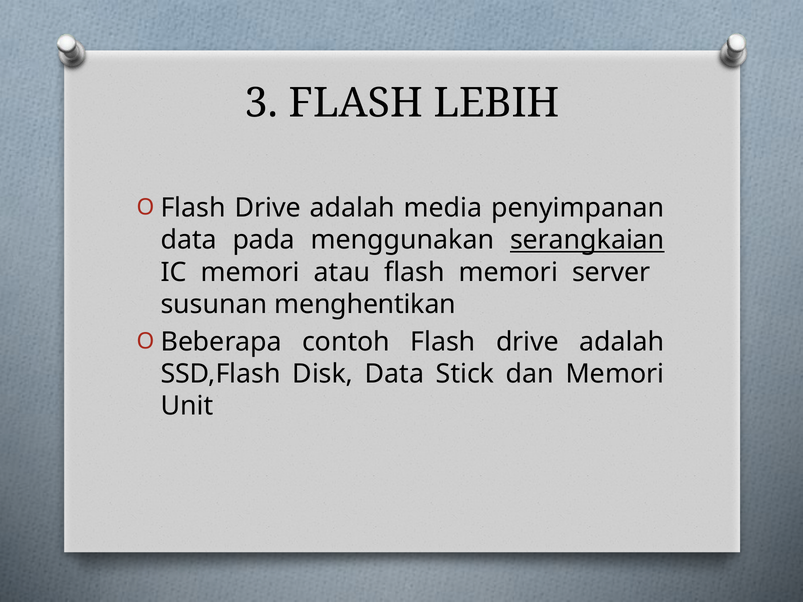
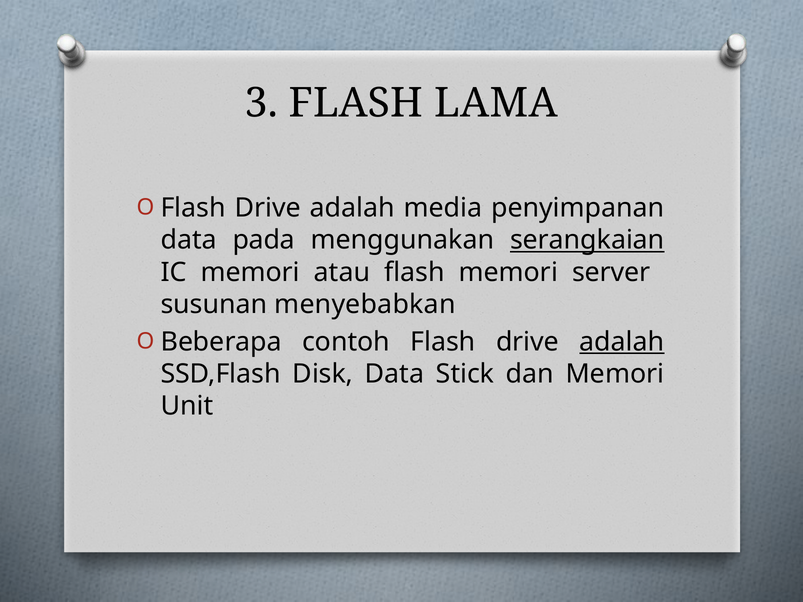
LEBIH: LEBIH -> LAMA
menghentikan: menghentikan -> menyebabkan
adalah at (622, 342) underline: none -> present
